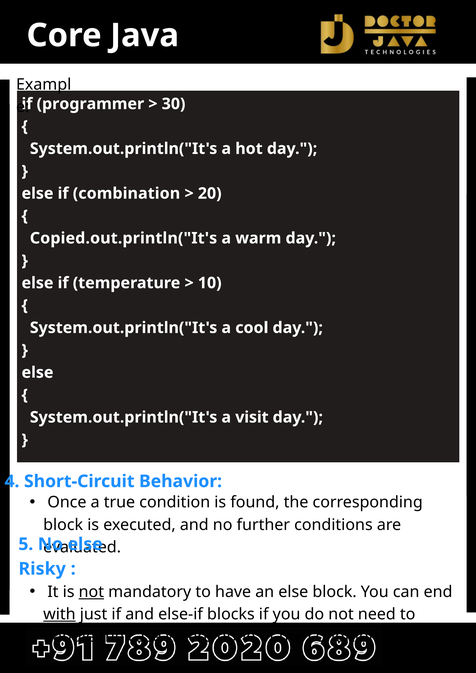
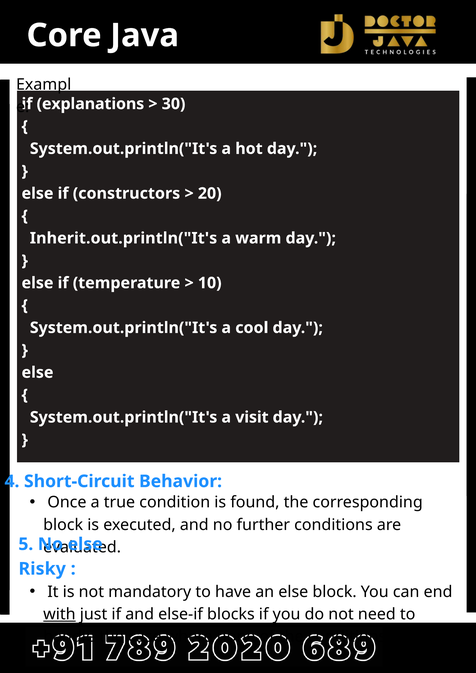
programmer: programmer -> explanations
combination: combination -> constructors
Copied.out.println("It's: Copied.out.println("It's -> Inherit.out.println("It's
not at (91, 592) underline: present -> none
